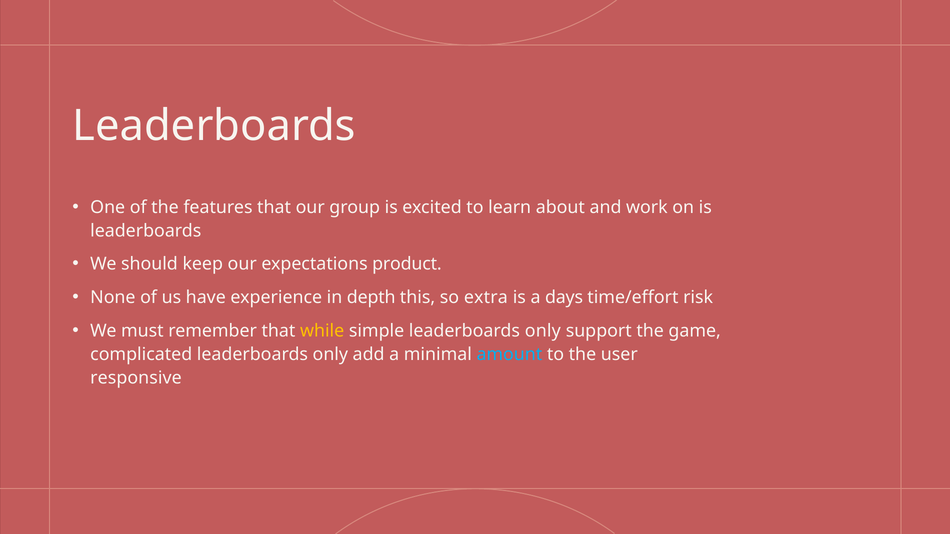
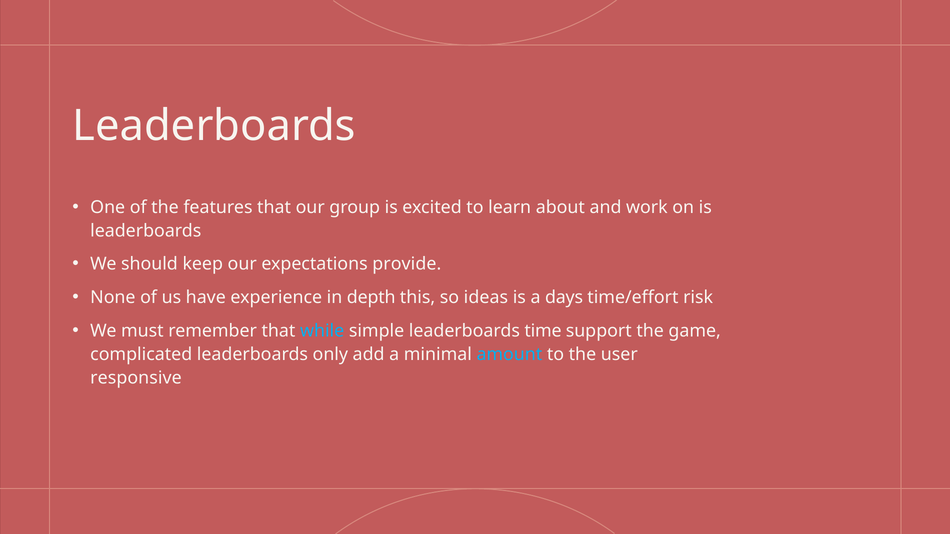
product: product -> provide
extra: extra -> ideas
while colour: yellow -> light blue
simple leaderboards only: only -> time
